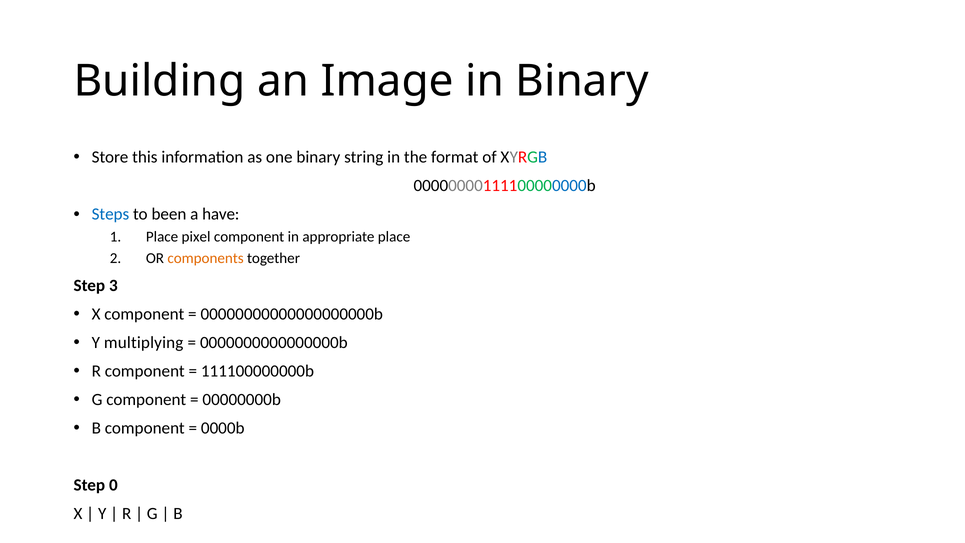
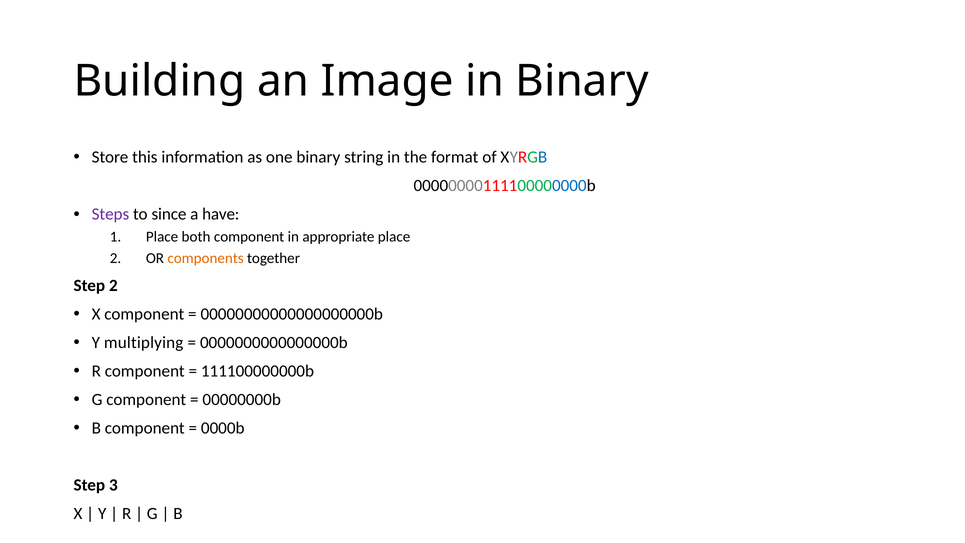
Steps colour: blue -> purple
been: been -> since
pixel: pixel -> both
Step 3: 3 -> 2
0: 0 -> 3
